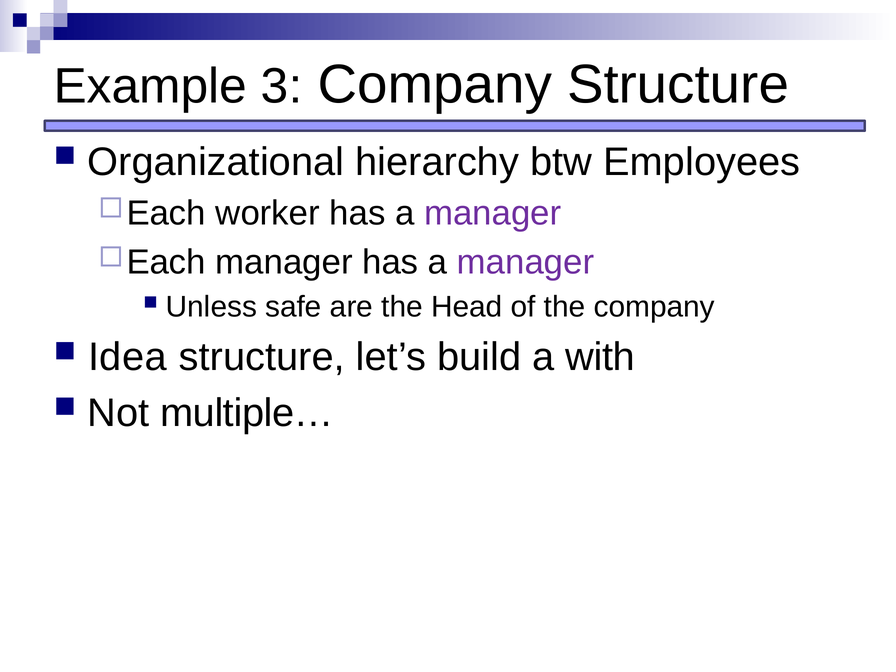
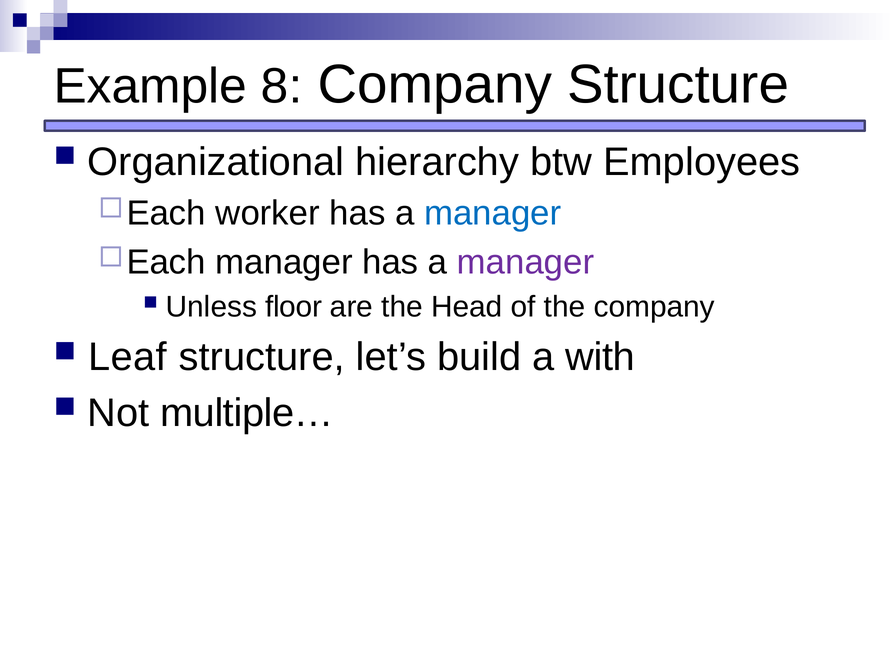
3: 3 -> 8
manager at (493, 213) colour: purple -> blue
safe: safe -> floor
Idea: Idea -> Leaf
